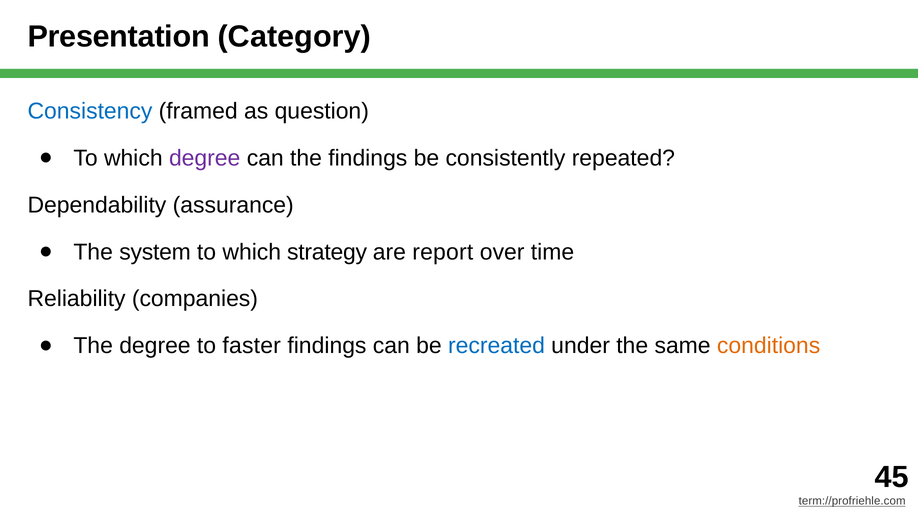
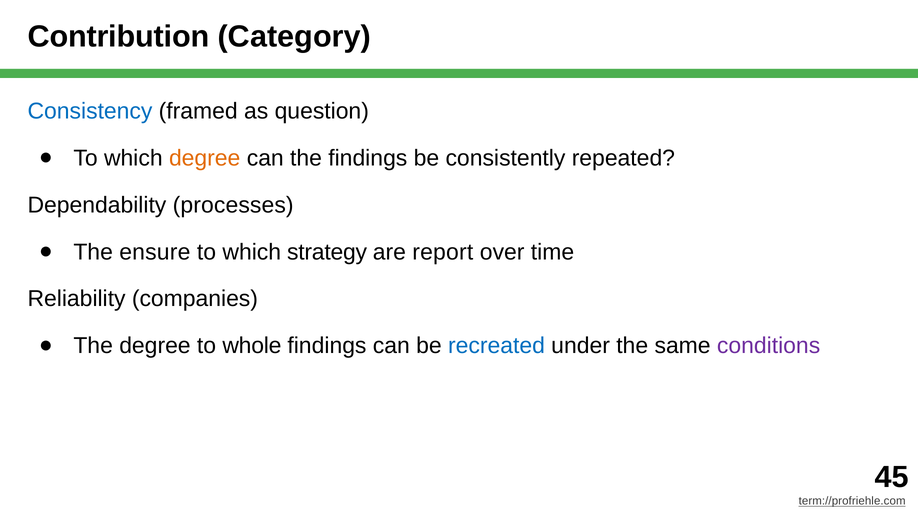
Presentation: Presentation -> Contribution
degree at (205, 158) colour: purple -> orange
assurance: assurance -> processes
system: system -> ensure
faster: faster -> whole
conditions colour: orange -> purple
